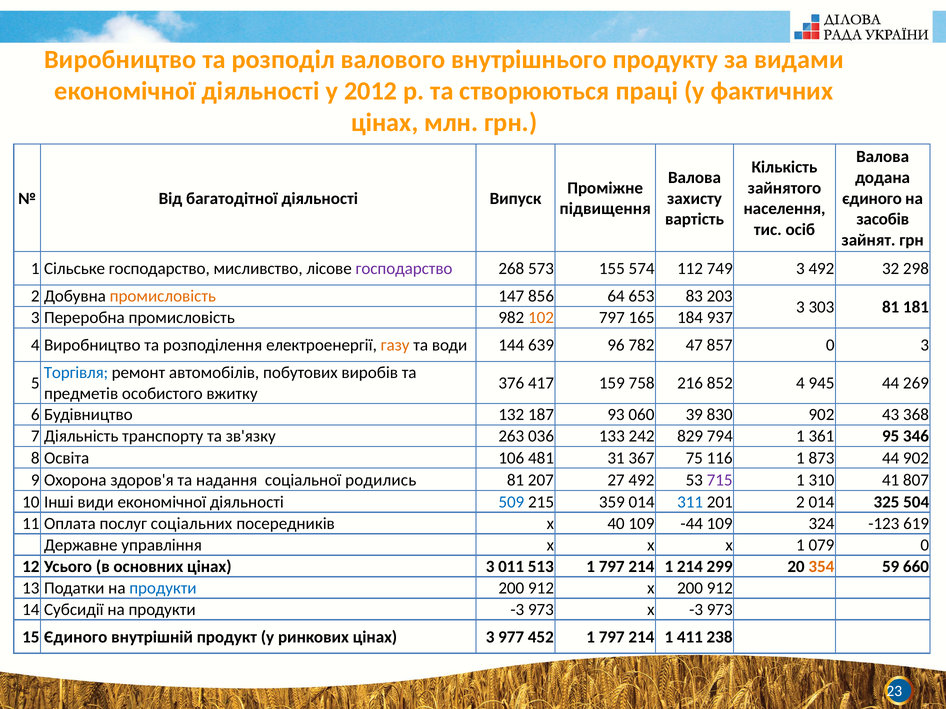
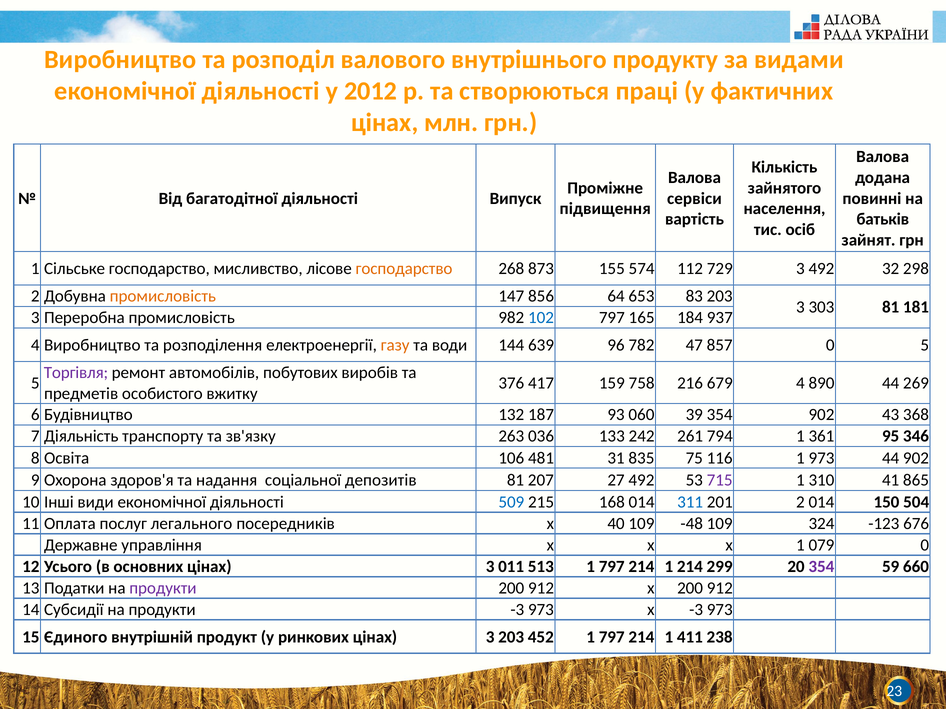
захисту: захисту -> сервіси
єдиного at (872, 199): єдиного -> повинні
засобів: засобів -> батьків
господарство at (404, 269) colour: purple -> orange
573: 573 -> 873
749: 749 -> 729
102 colour: orange -> blue
0 3: 3 -> 5
Торгівля colour: blue -> purple
852: 852 -> 679
945: 945 -> 890
39 830: 830 -> 354
829: 829 -> 261
367: 367 -> 835
1 873: 873 -> 973
родились: родились -> депозитів
807: 807 -> 865
359: 359 -> 168
325: 325 -> 150
соціальних: соціальних -> легального
-44: -44 -> -48
619: 619 -> 676
354 at (821, 567) colour: orange -> purple
продукти at (163, 589) colour: blue -> purple
3 977: 977 -> 203
